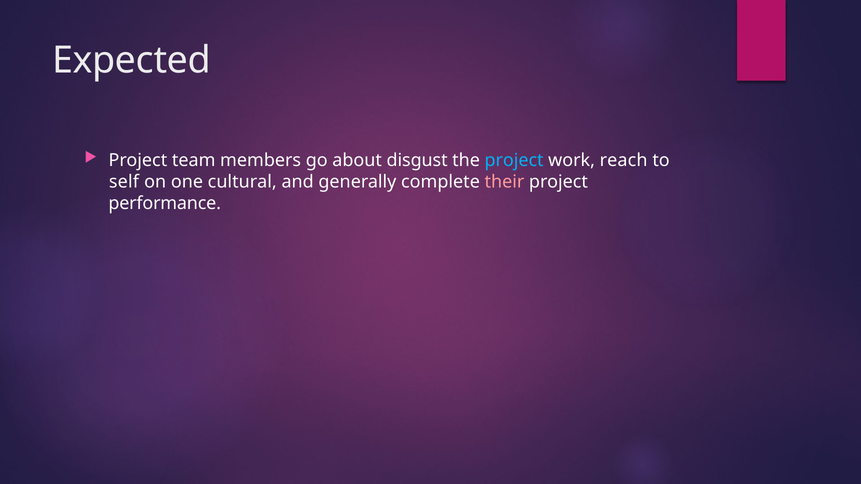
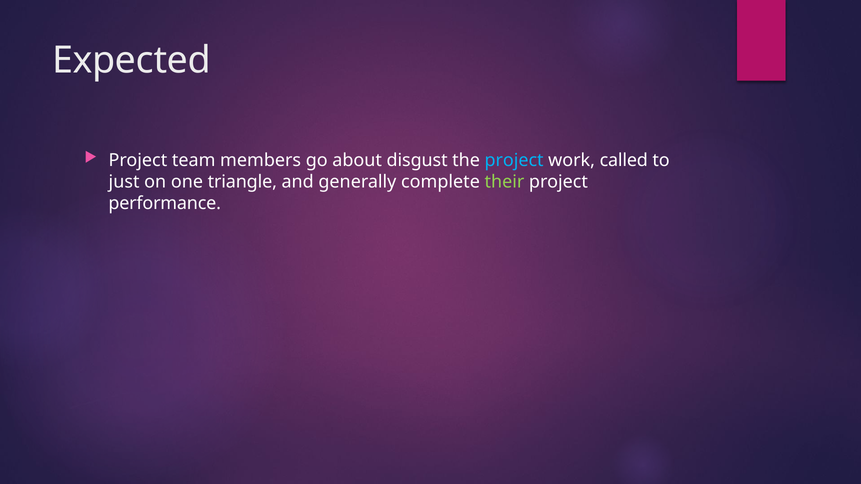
reach: reach -> called
self: self -> just
cultural: cultural -> triangle
their colour: pink -> light green
